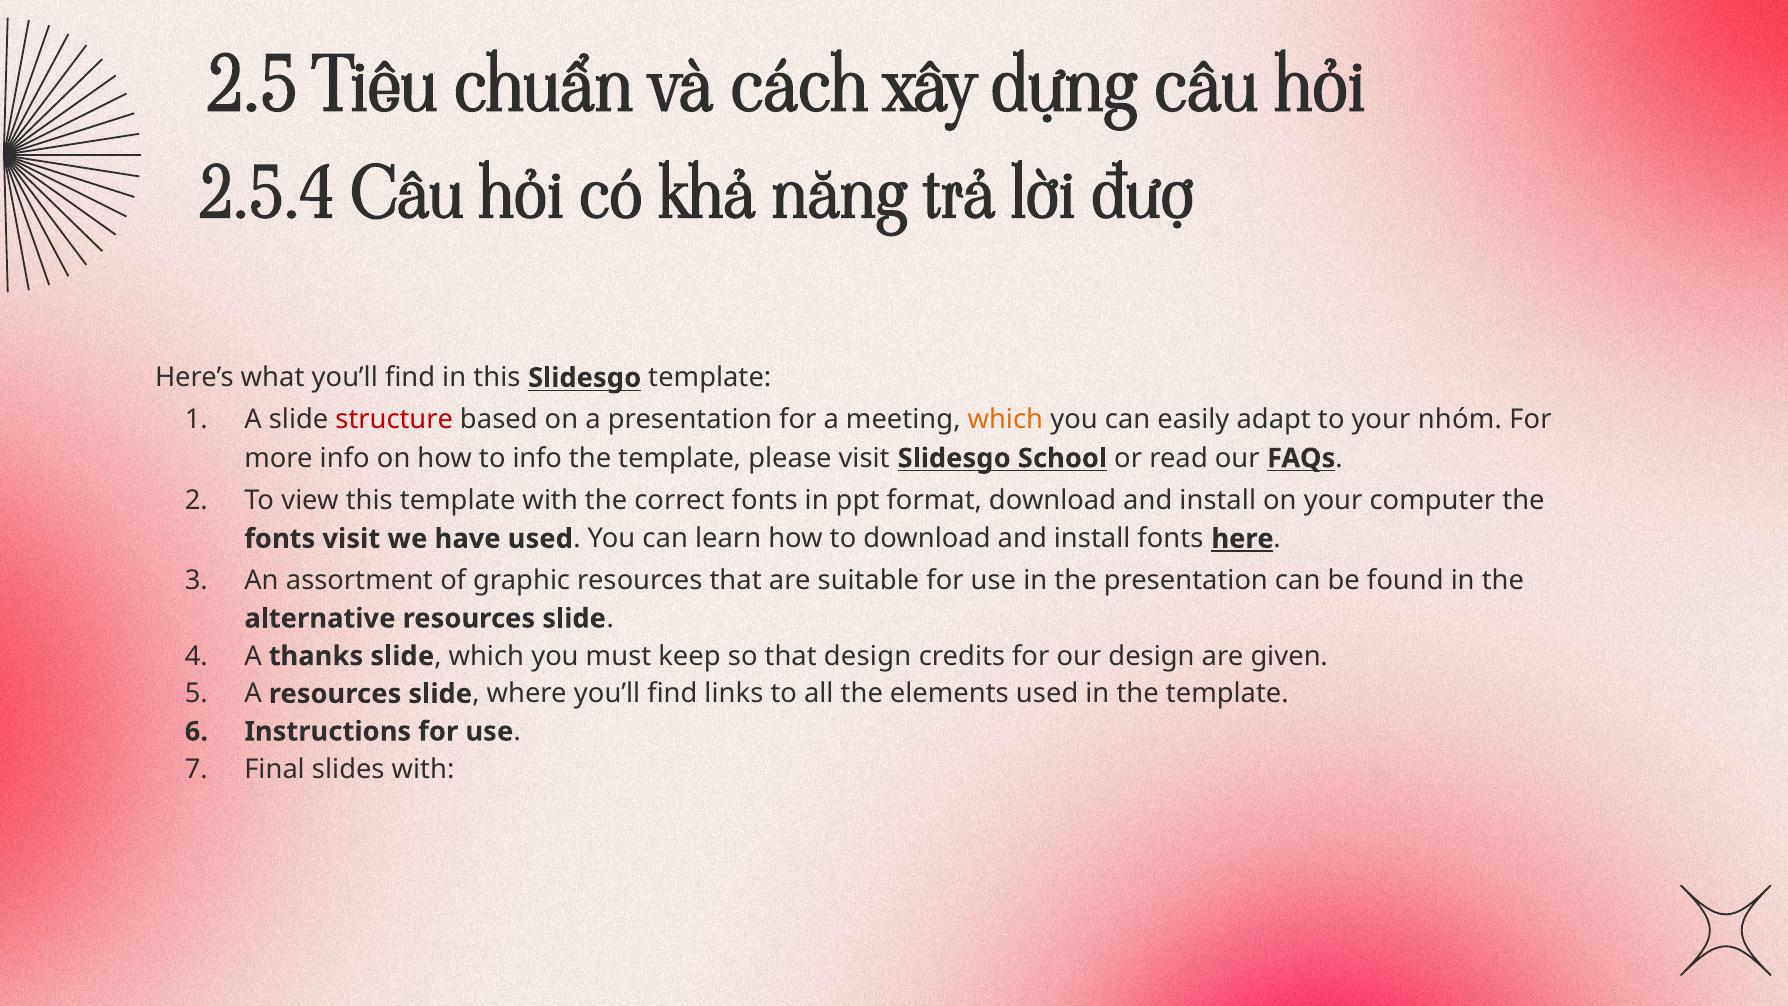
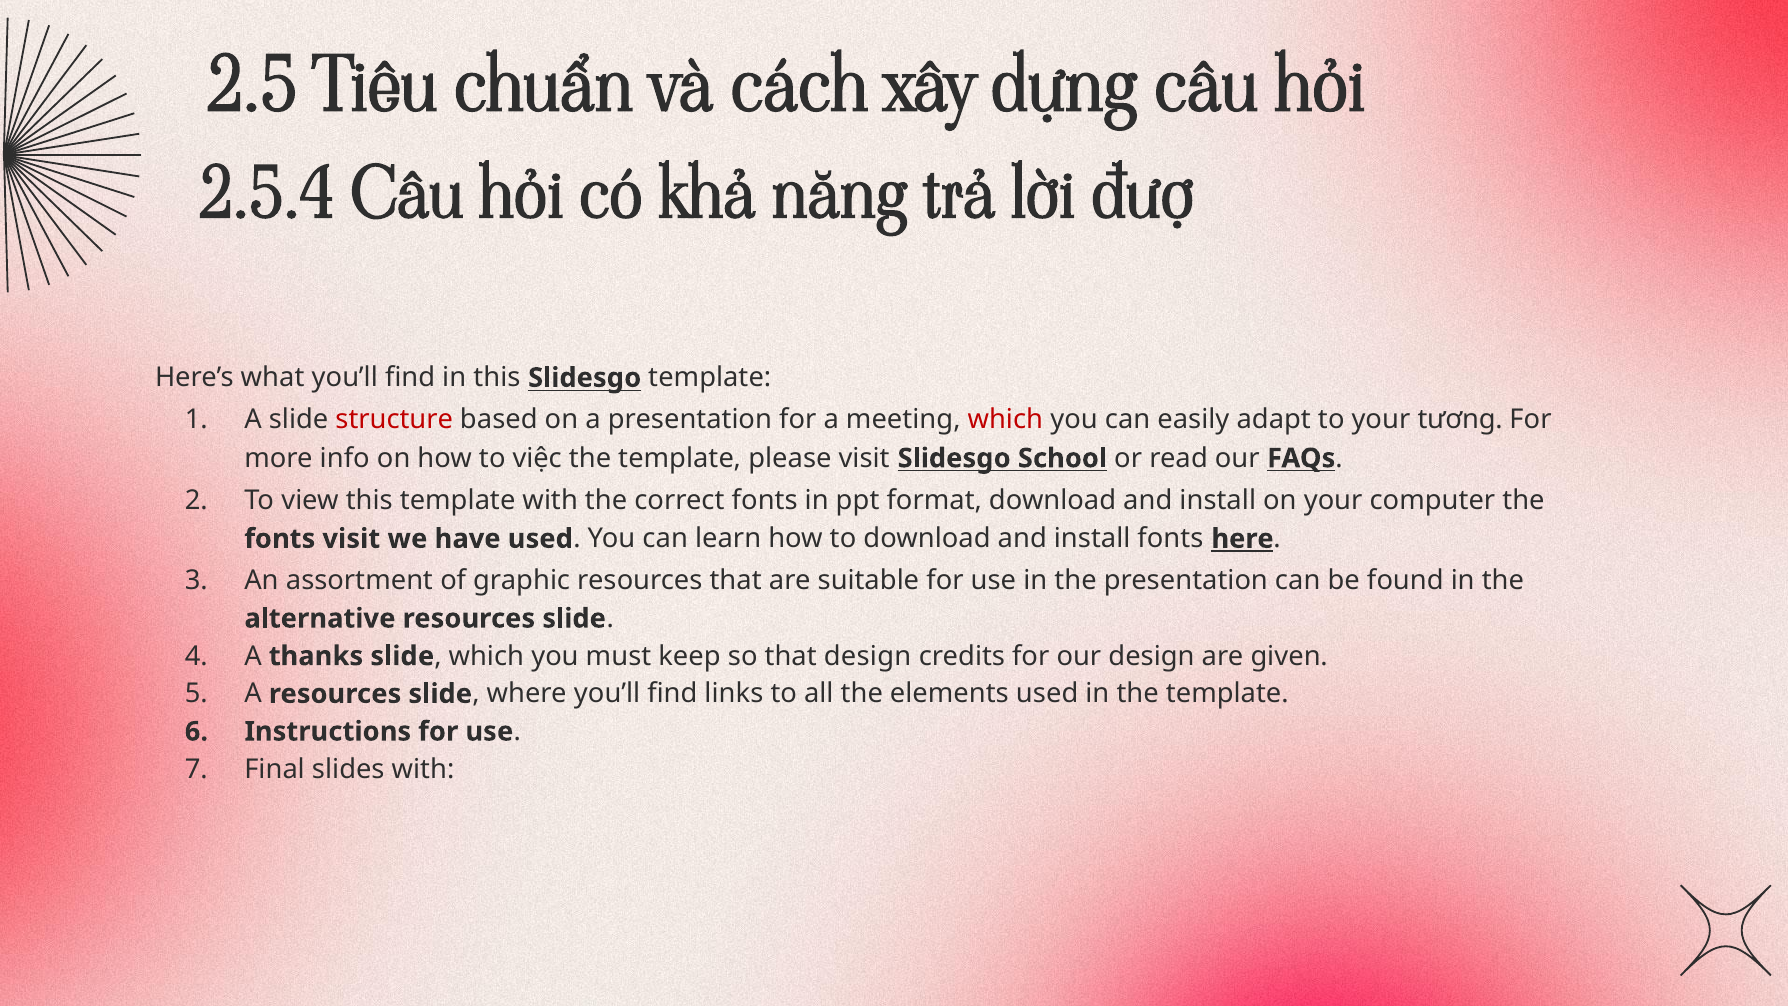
which at (1005, 420) colour: orange -> red
nhóm: nhóm -> tương
to info: info -> việc
